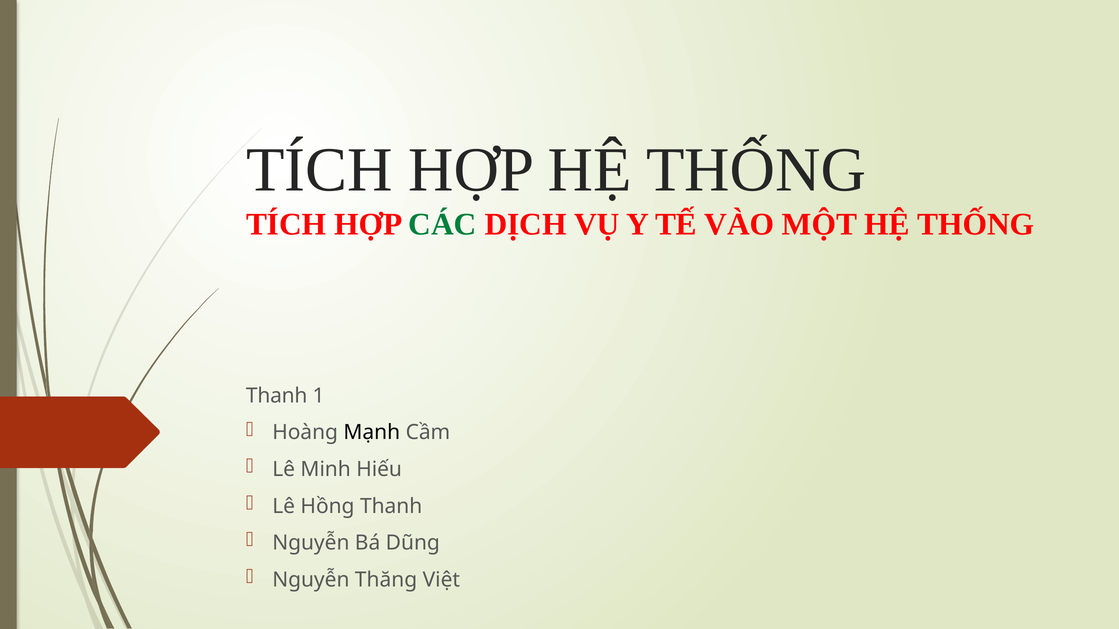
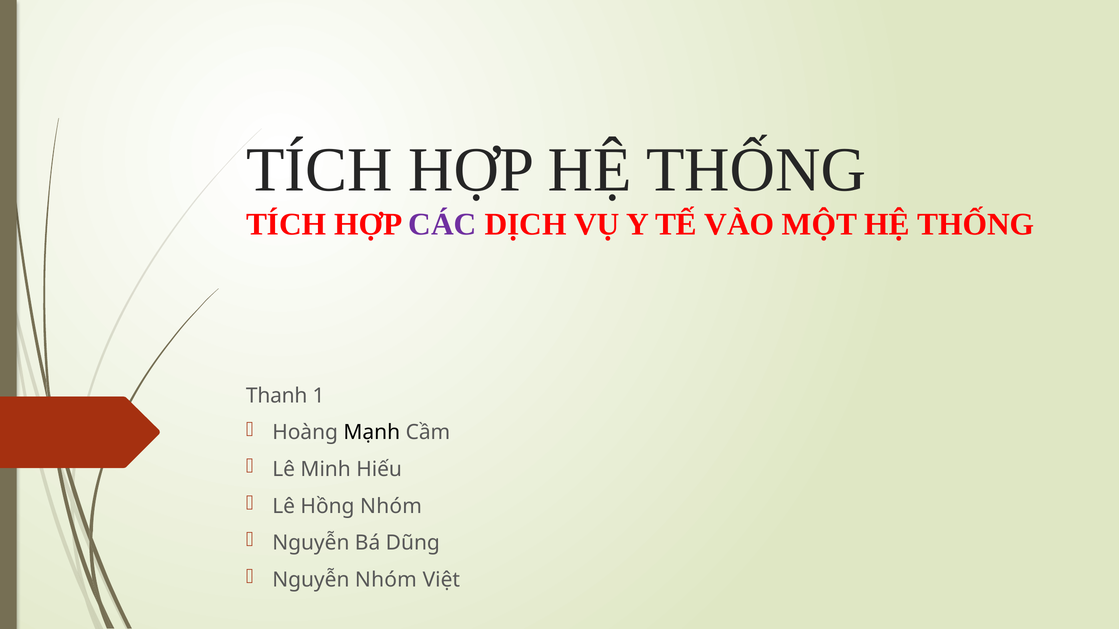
CÁC colour: green -> purple
Hồng Thanh: Thanh -> Nhóm
Nguyễn Thăng: Thăng -> Nhóm
